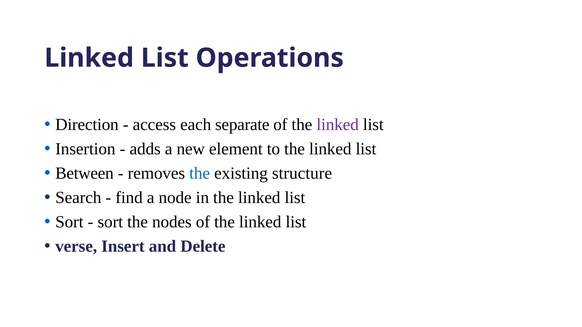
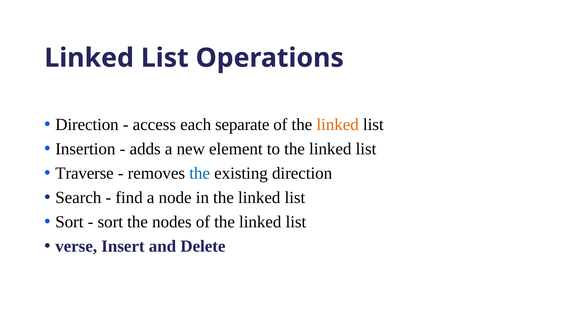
linked at (338, 125) colour: purple -> orange
Between: Between -> Traverse
existing structure: structure -> direction
